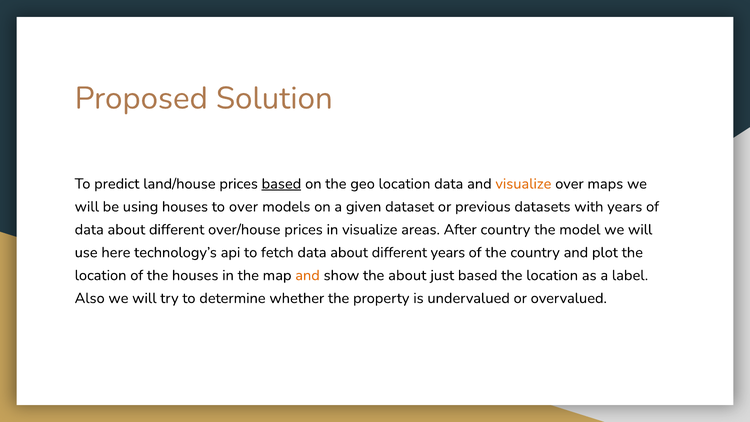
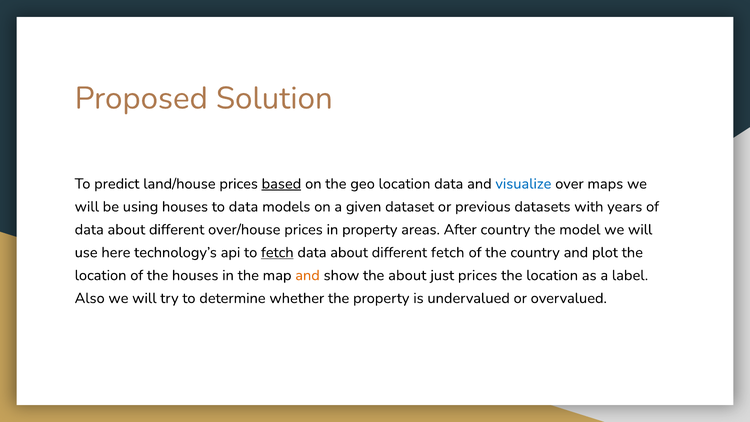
visualize at (523, 184) colour: orange -> blue
to over: over -> data
in visualize: visualize -> property
fetch at (277, 252) underline: none -> present
different years: years -> fetch
just based: based -> prices
